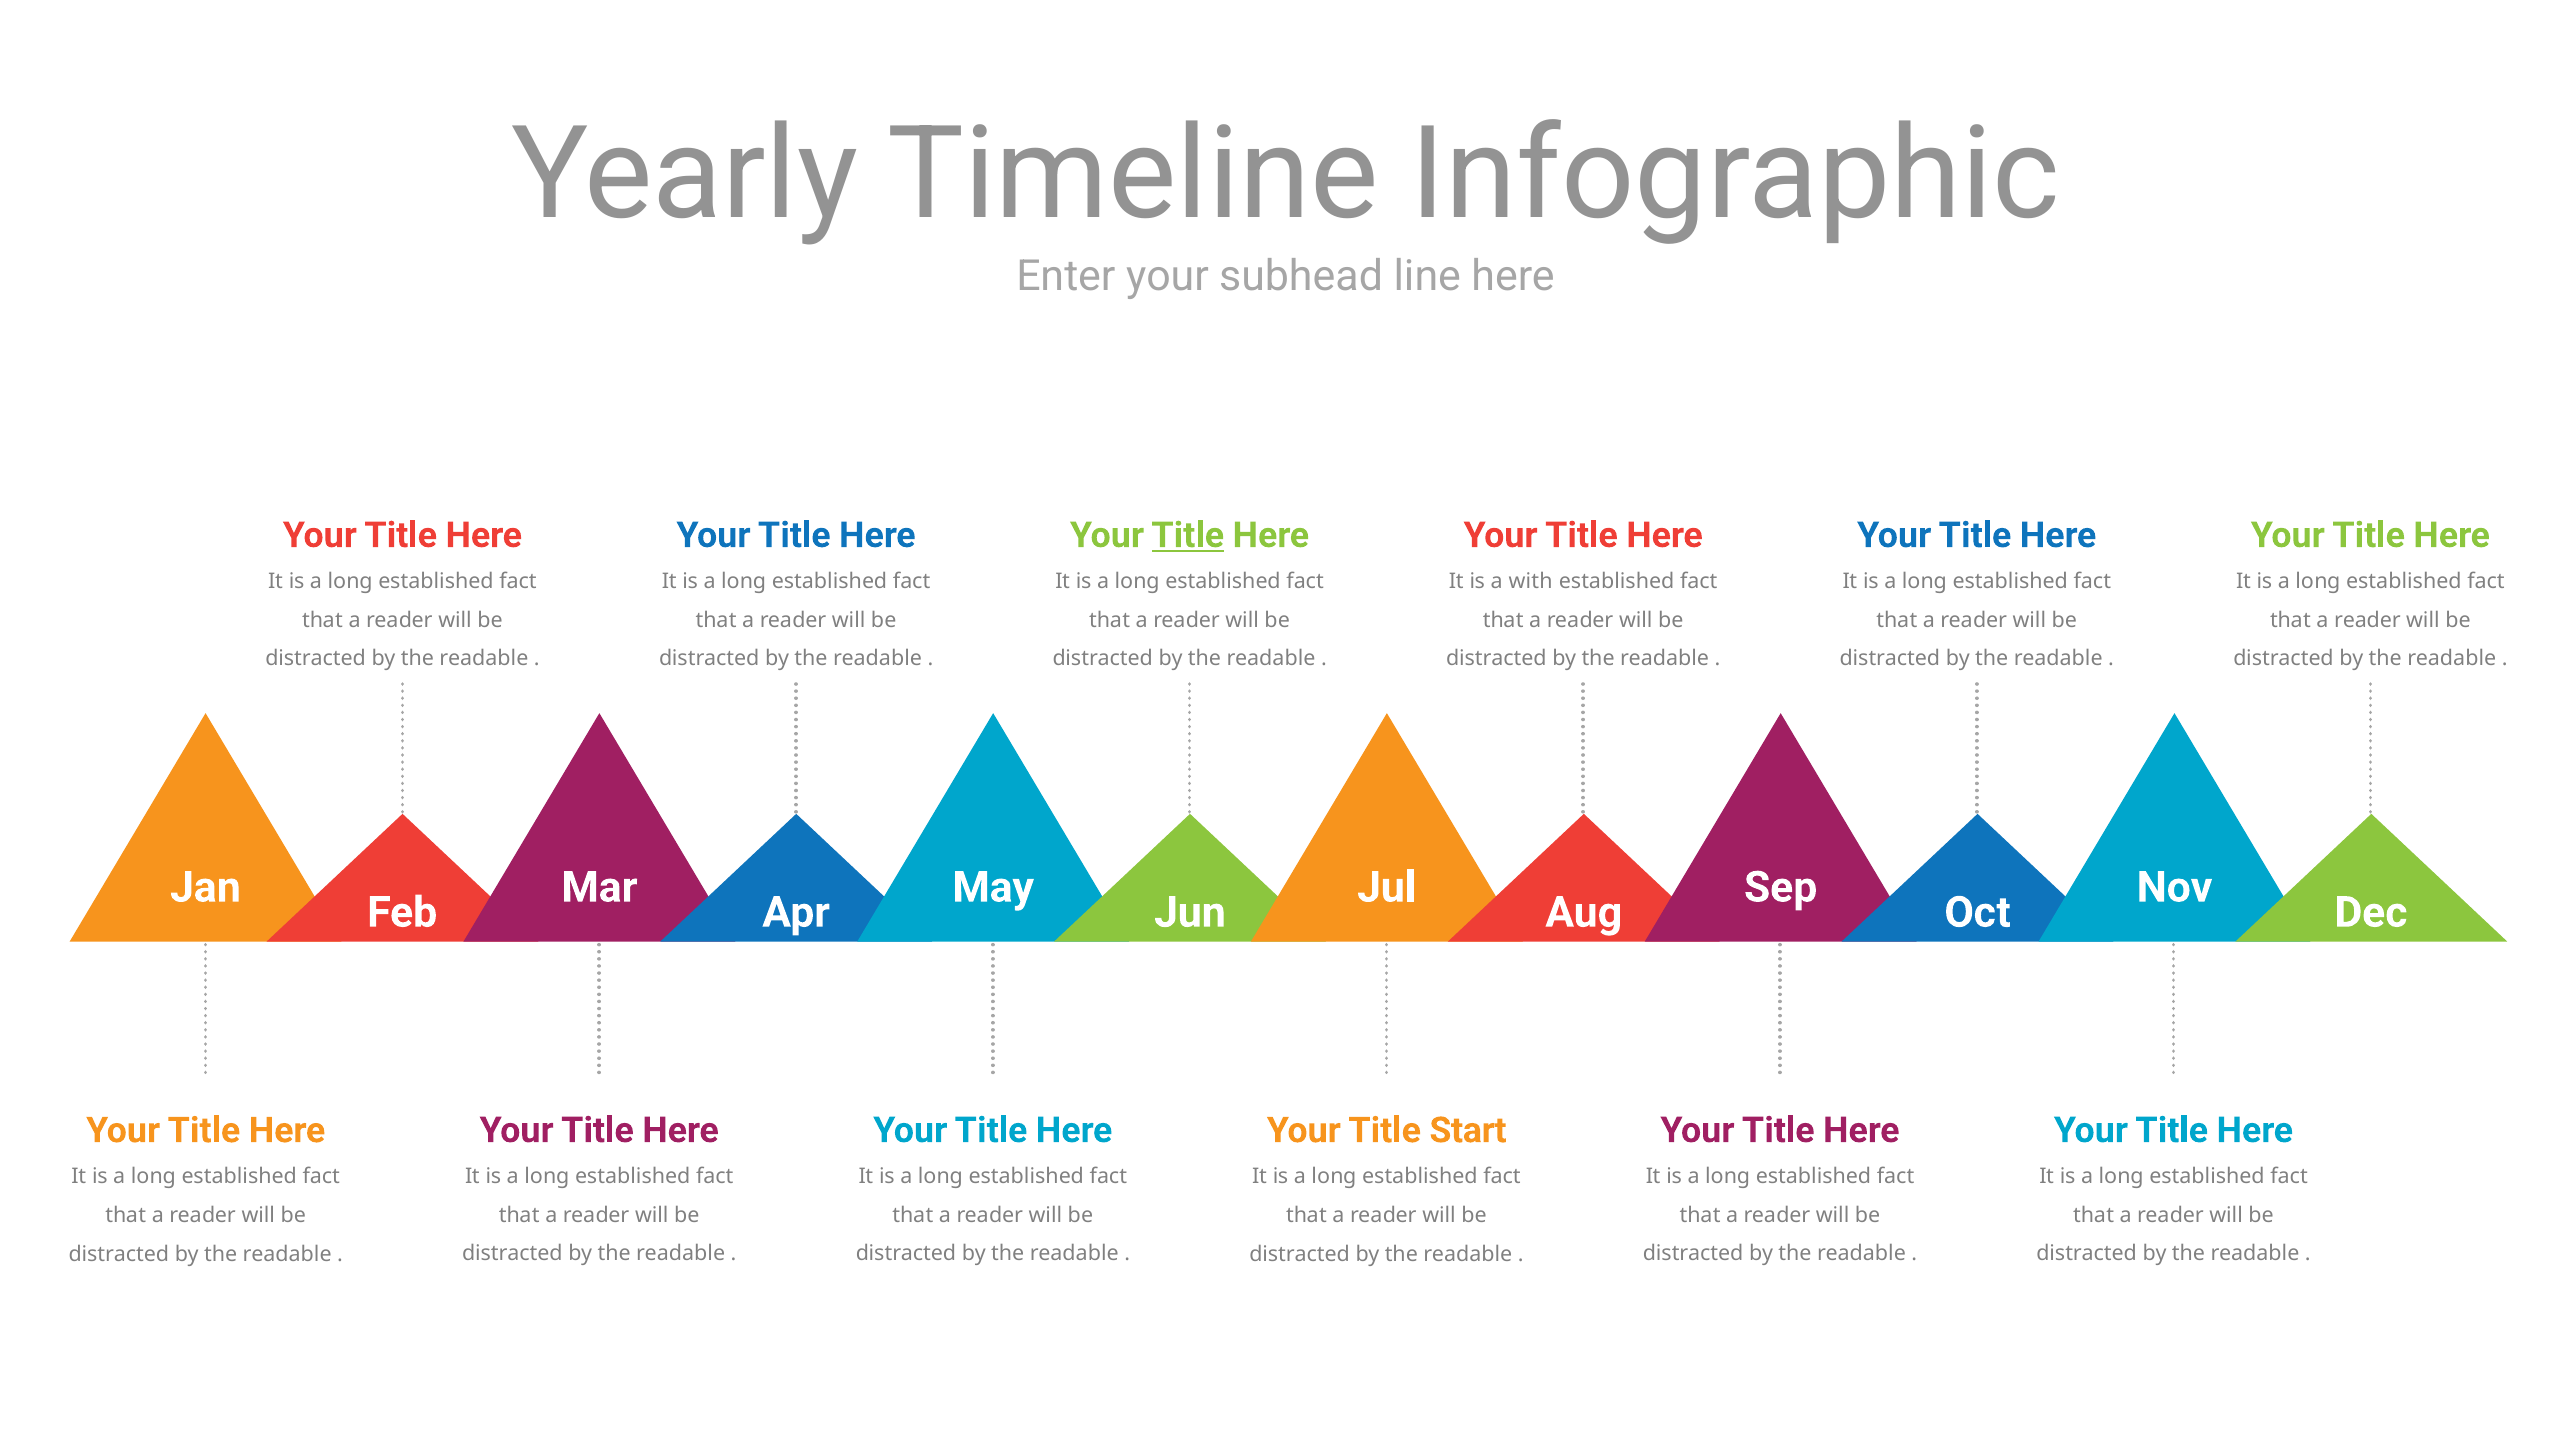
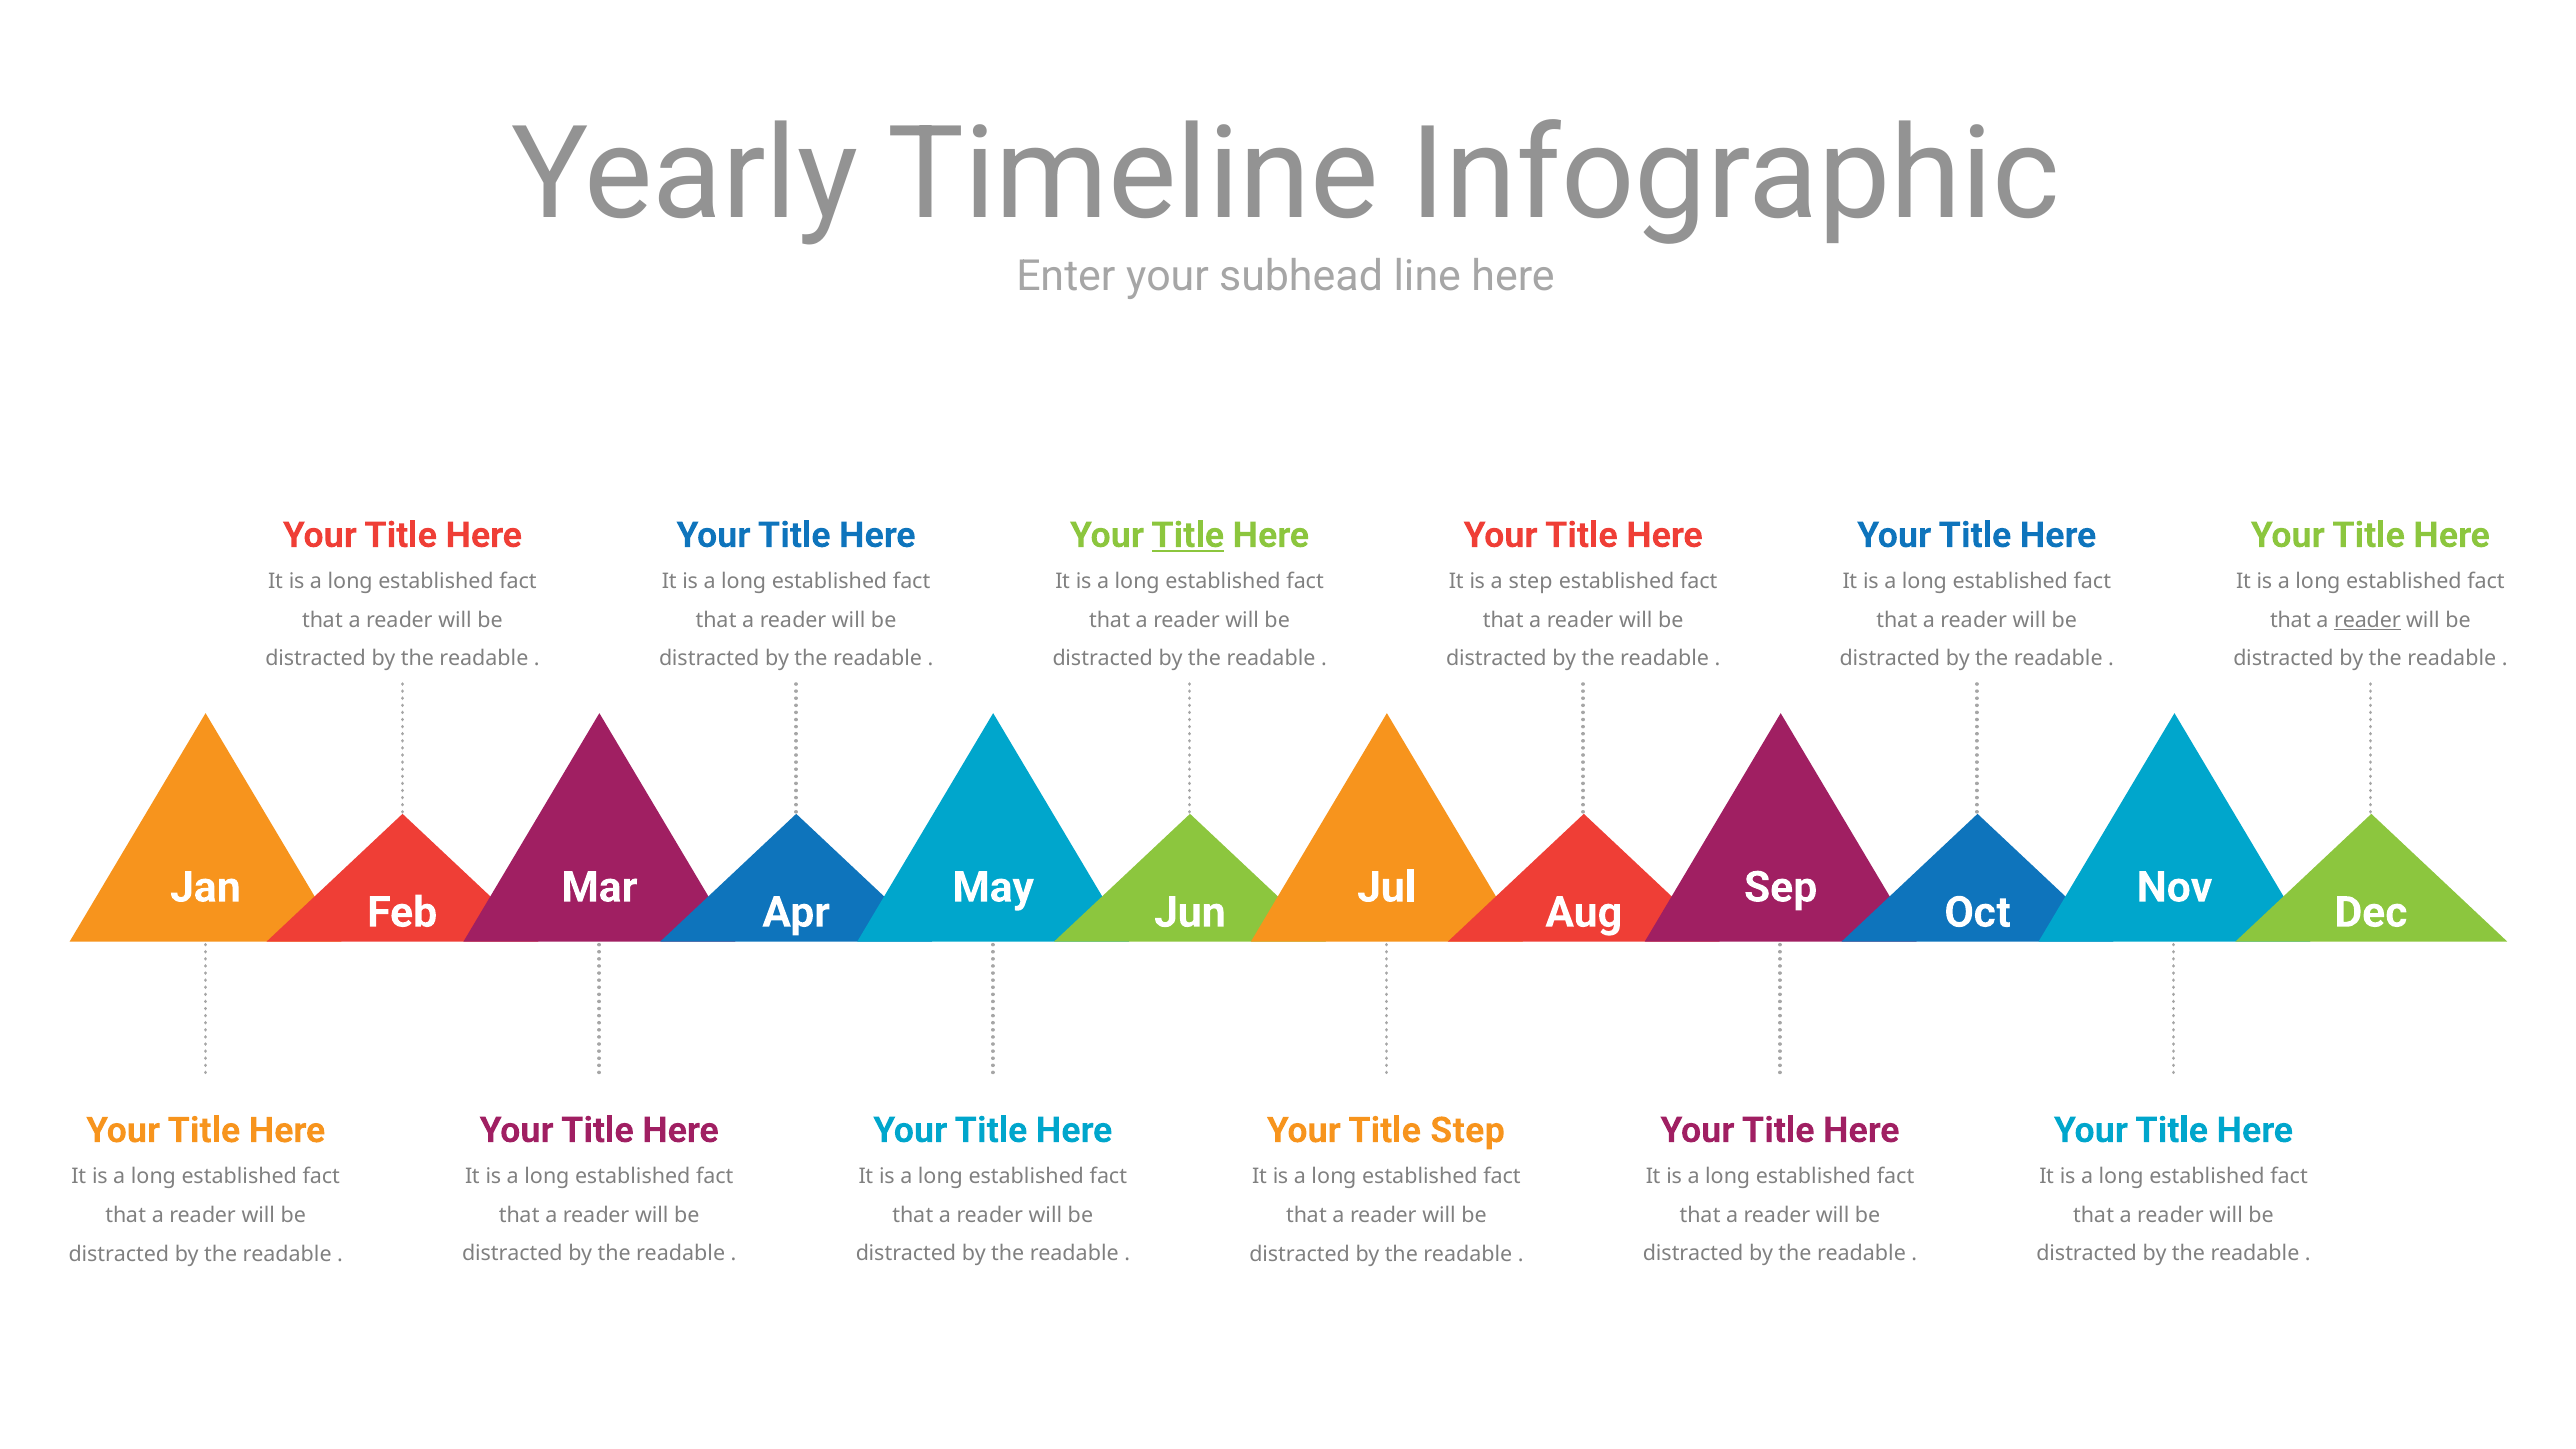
a with: with -> step
reader at (2367, 620) underline: none -> present
Title Start: Start -> Step
